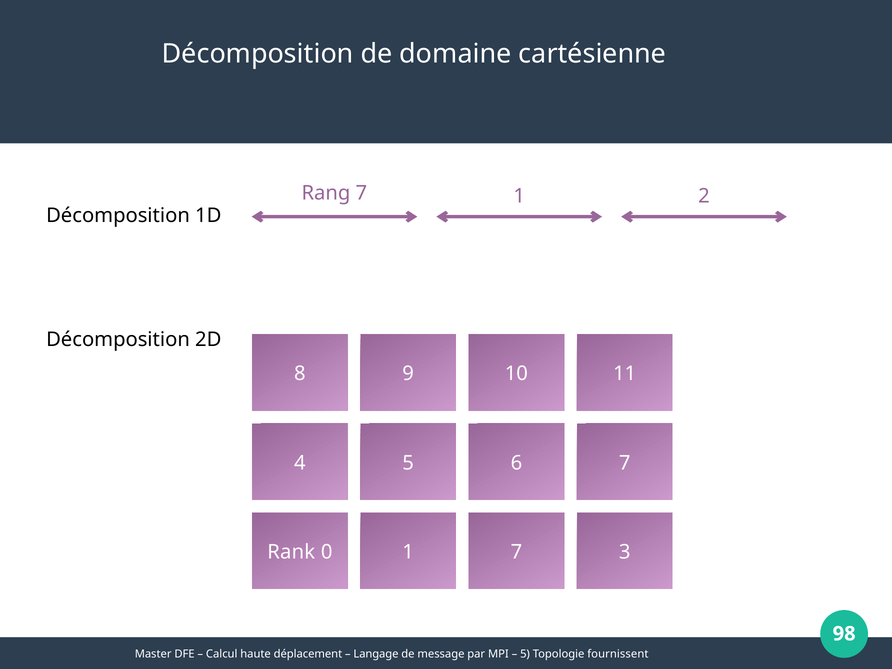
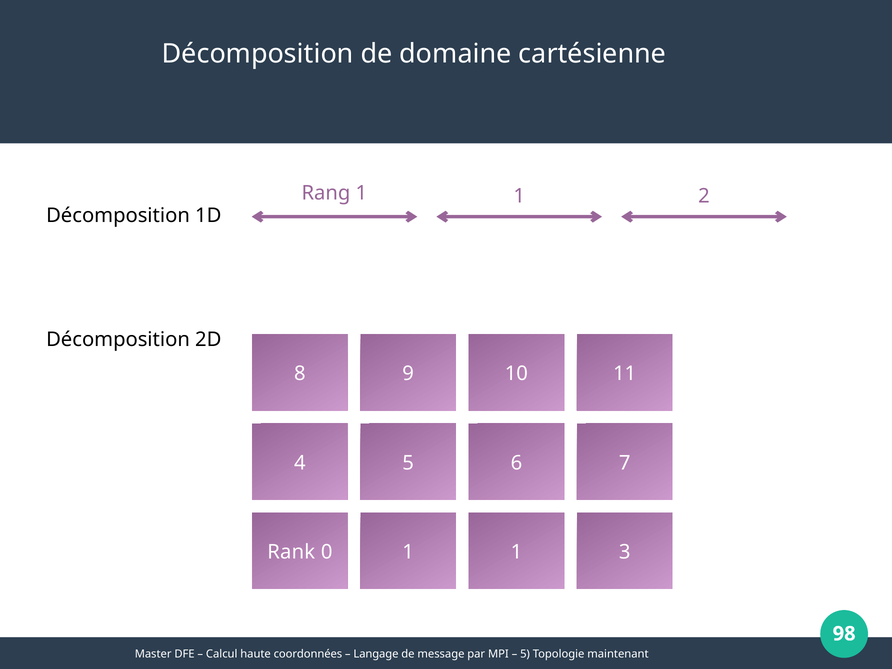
Rang 7: 7 -> 1
7 at (516, 552): 7 -> 1
déplacement: déplacement -> coordonnées
fournissent: fournissent -> maintenant
